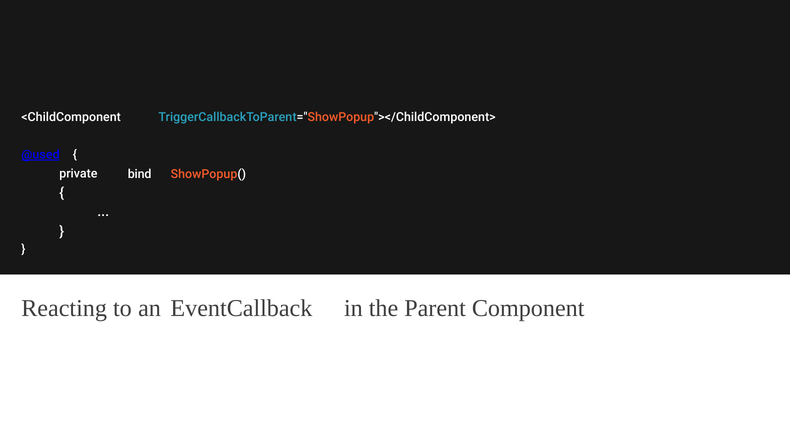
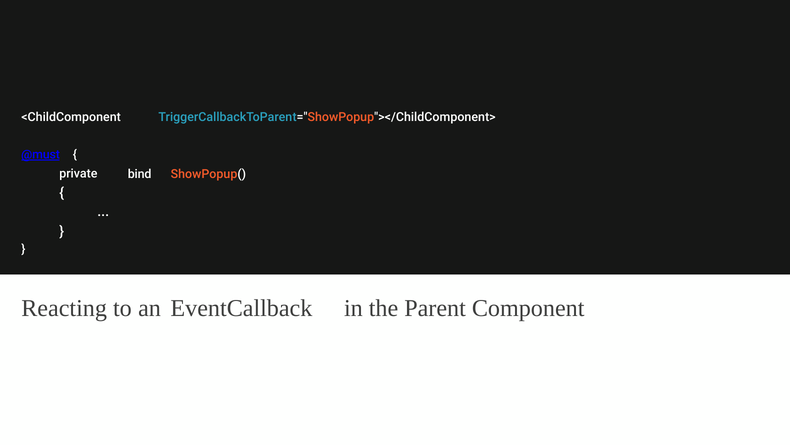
@used: @used -> @must
